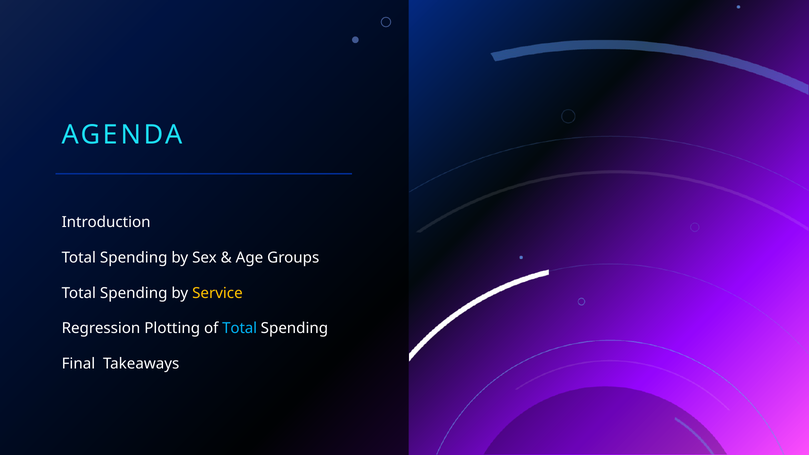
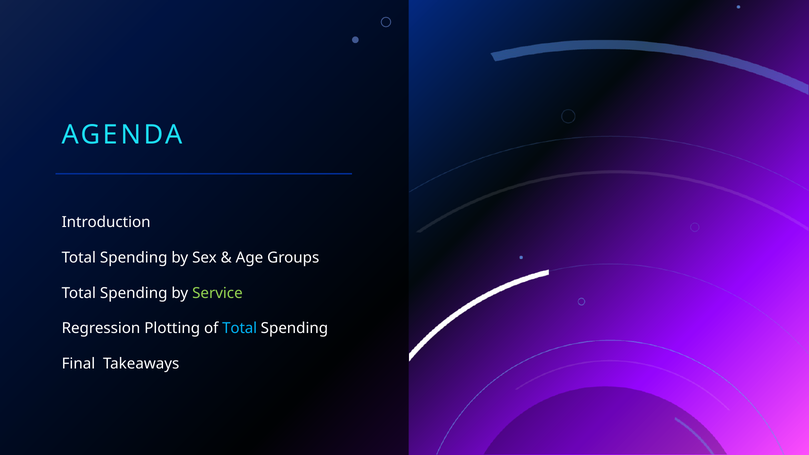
Service colour: yellow -> light green
